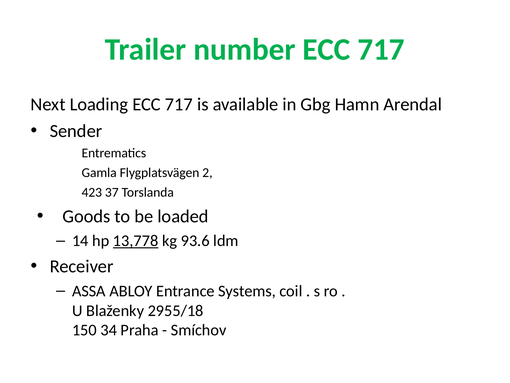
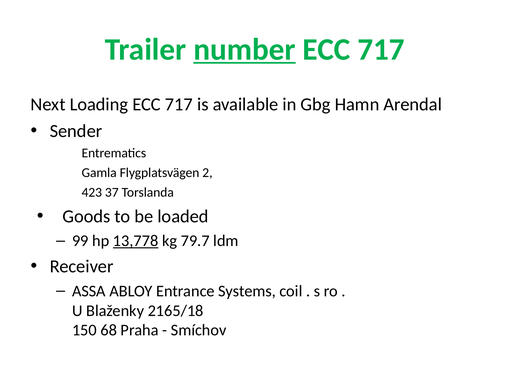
number underline: none -> present
14: 14 -> 99
93.6: 93.6 -> 79.7
2955/18: 2955/18 -> 2165/18
34: 34 -> 68
